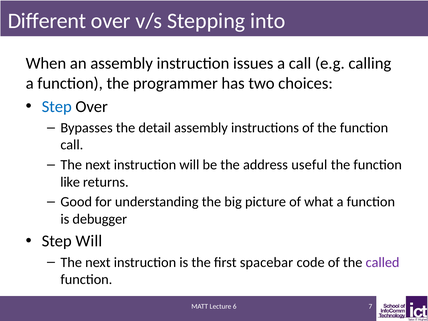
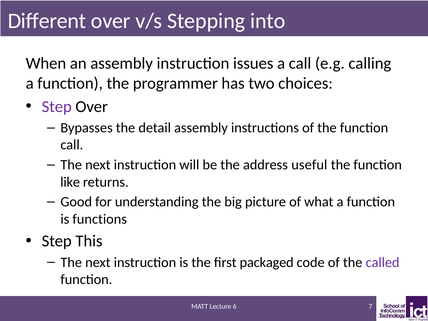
Step at (57, 107) colour: blue -> purple
debugger: debugger -> functions
Step Will: Will -> This
spacebar: spacebar -> packaged
